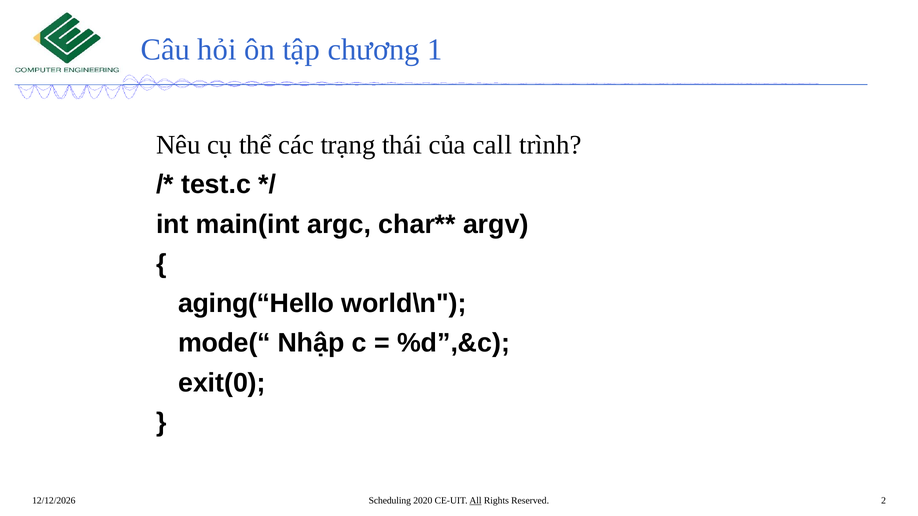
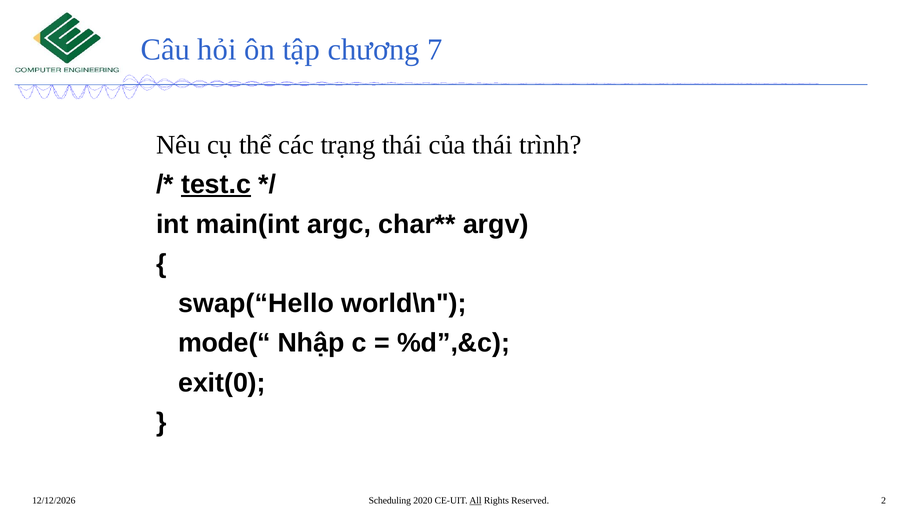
1: 1 -> 7
của call: call -> thái
test.c underline: none -> present
aging(“Hello: aging(“Hello -> swap(“Hello
